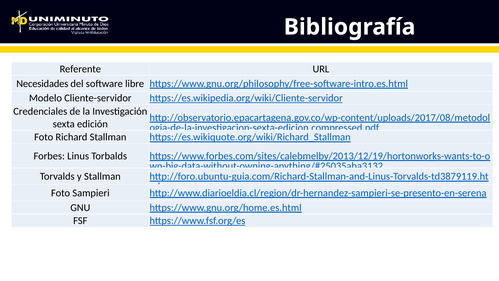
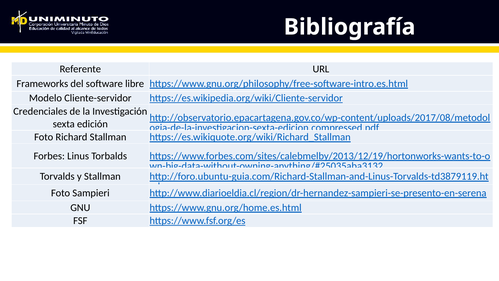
Necesidades: Necesidades -> Frameworks
